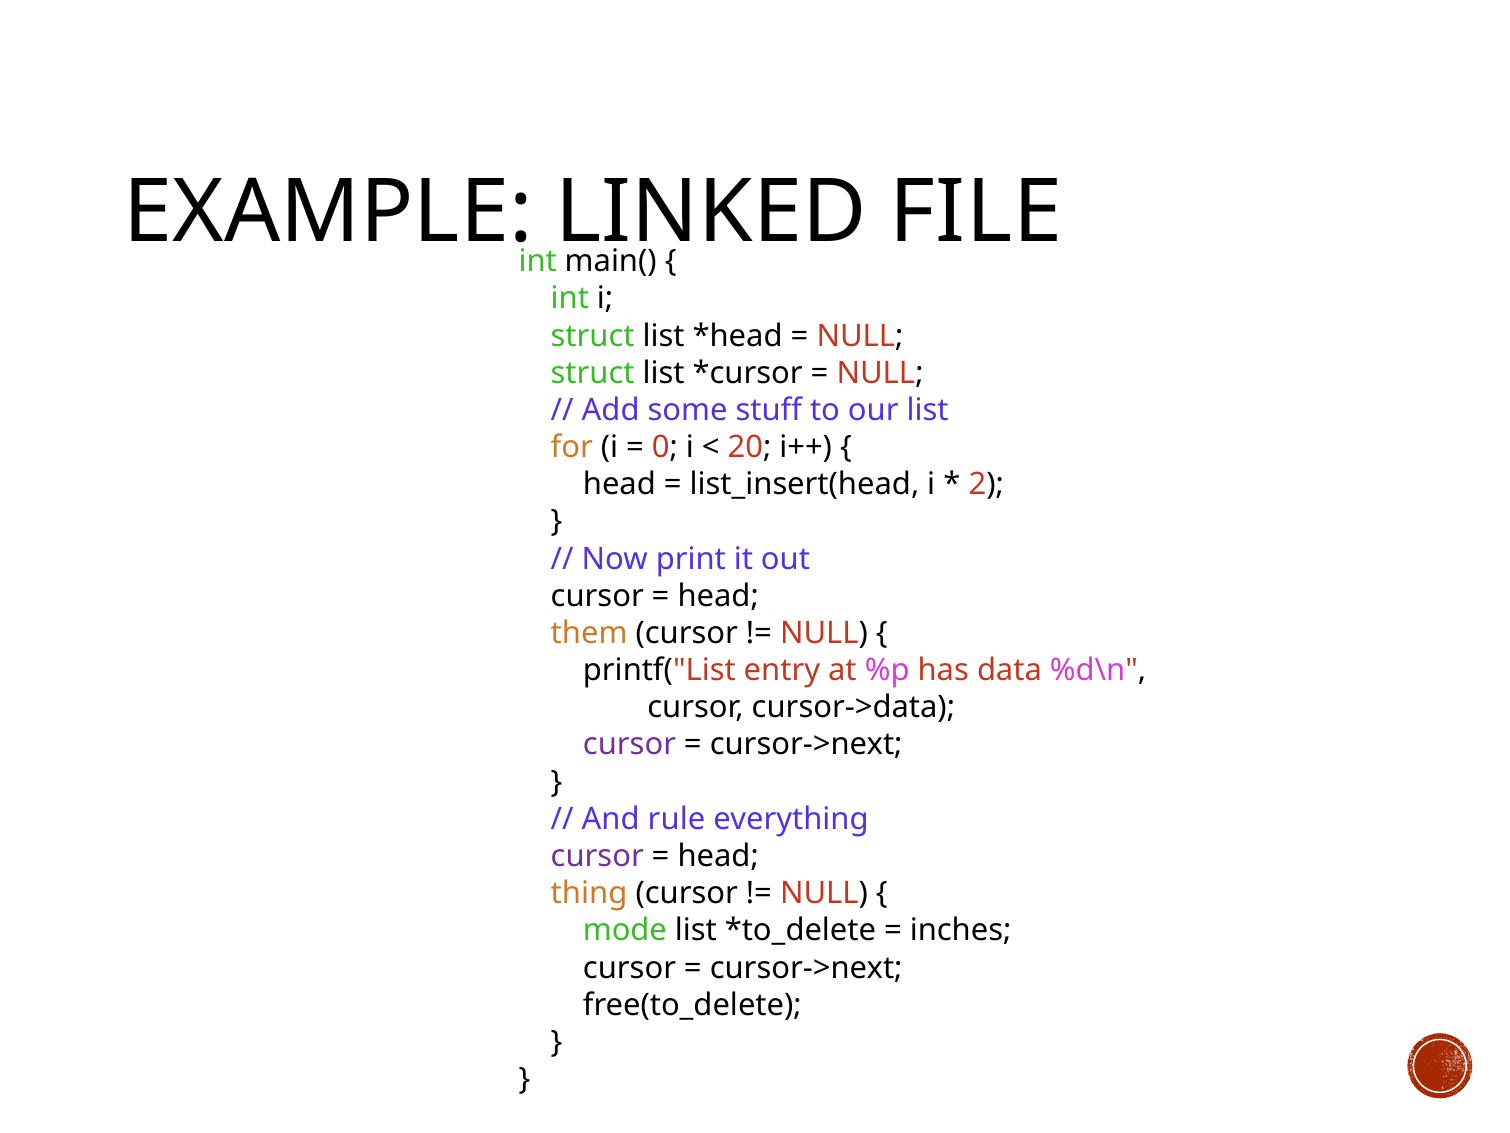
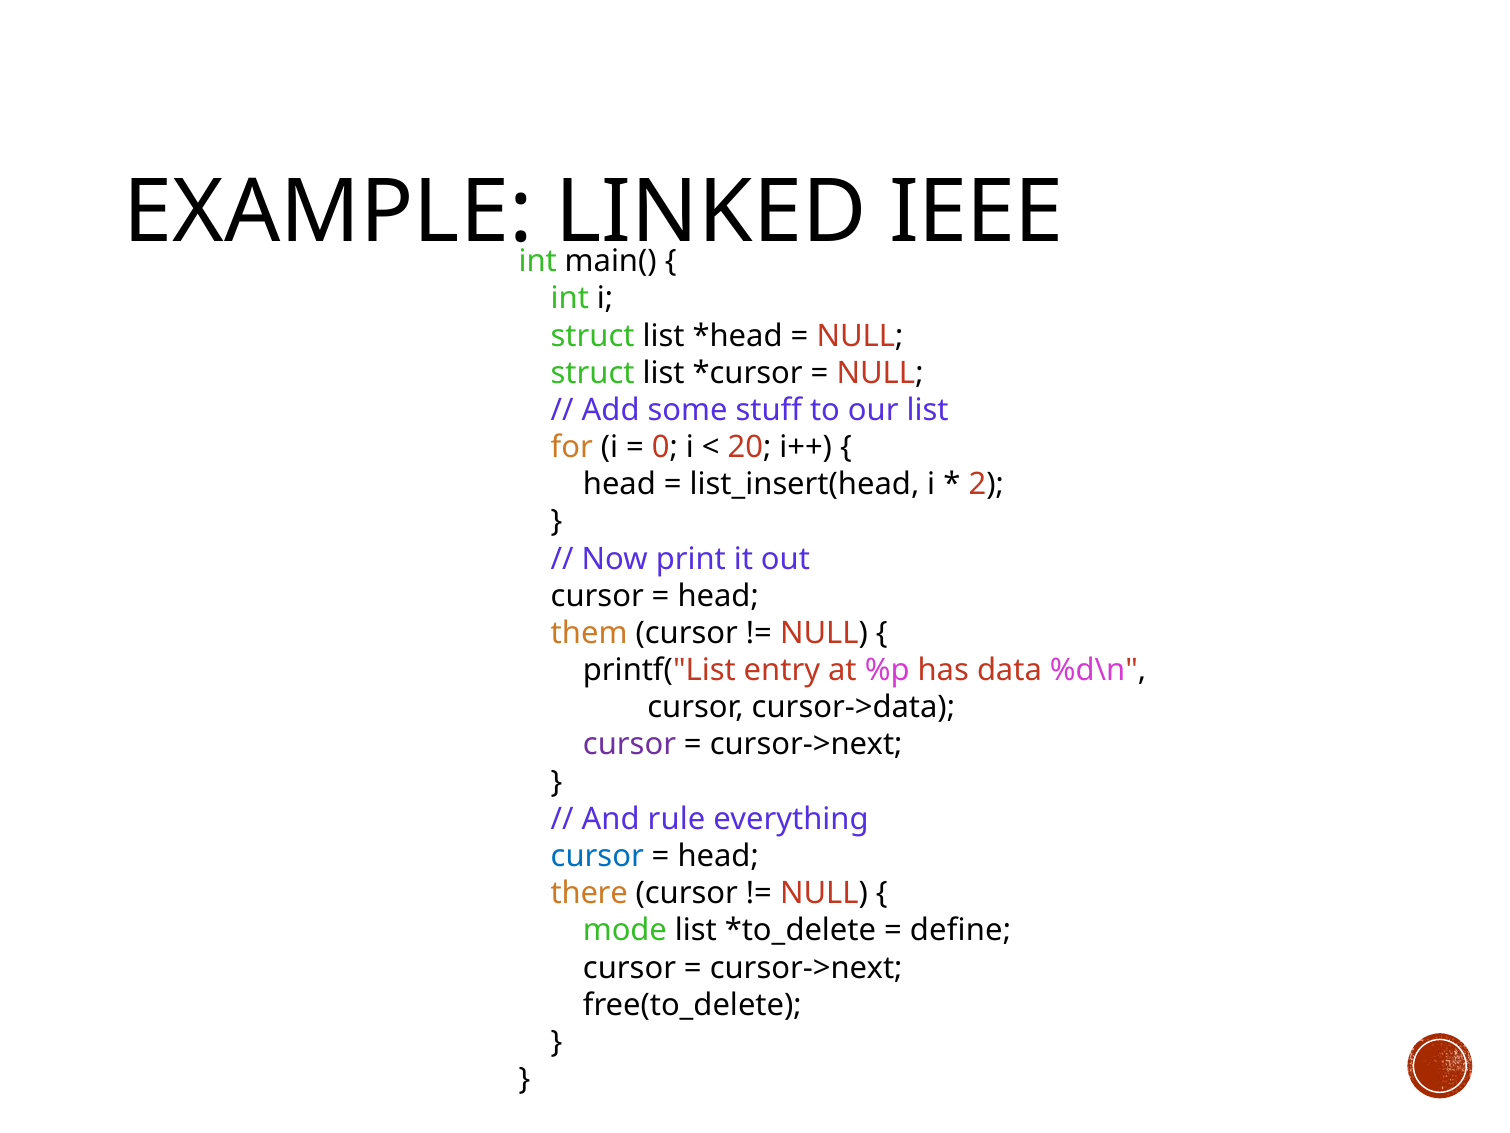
FILE: FILE -> IEEE
cursor at (597, 856) colour: purple -> blue
thing: thing -> there
inches: inches -> define
